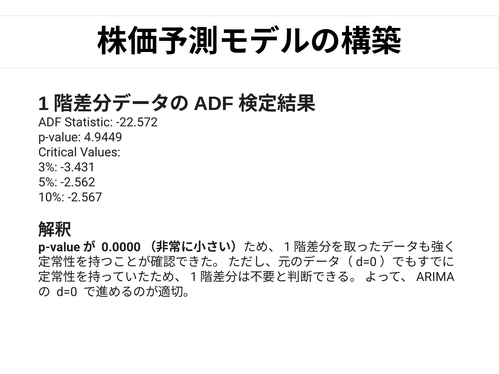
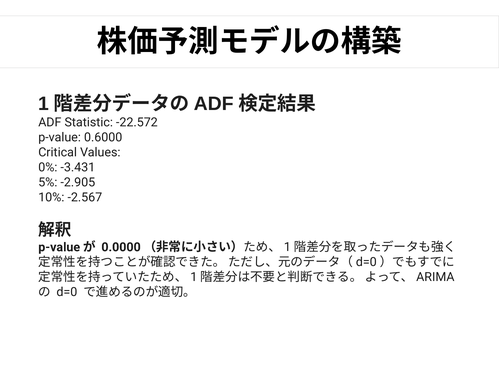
4.9449: 4.9449 -> 0.6000
3%: 3% -> 0%
-2.562: -2.562 -> -2.905
